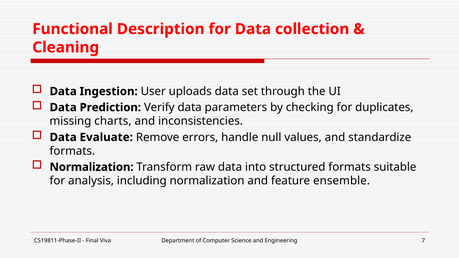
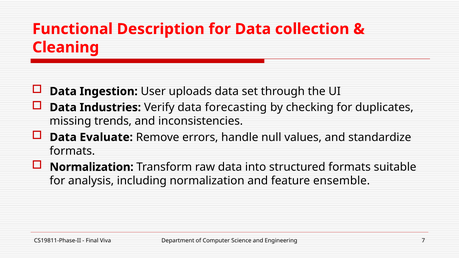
Prediction: Prediction -> Industries
parameters: parameters -> forecasting
charts: charts -> trends
